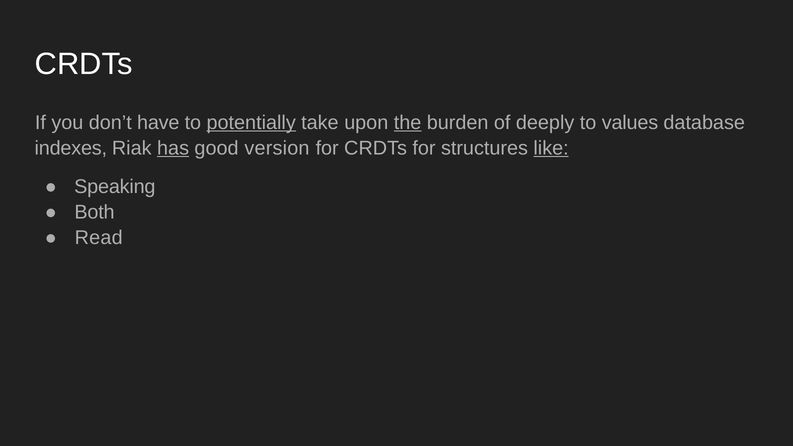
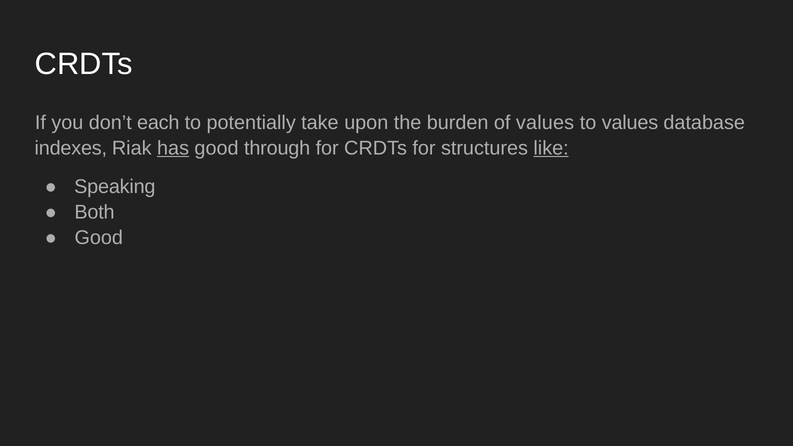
have: have -> each
potentially underline: present -> none
the underline: present -> none
of deeply: deeply -> values
version: version -> through
Read at (99, 238): Read -> Good
